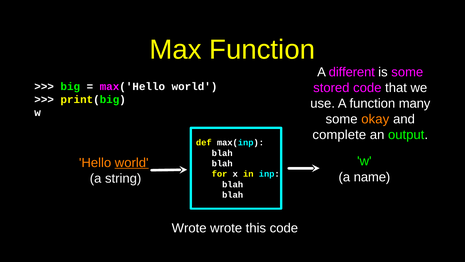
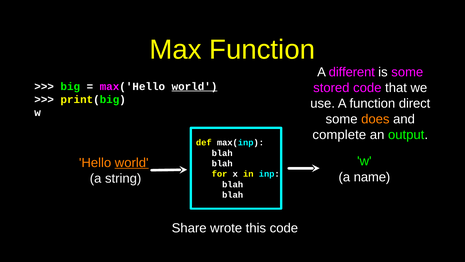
world at (195, 86) underline: none -> present
many: many -> direct
okay: okay -> does
Wrote at (189, 228): Wrote -> Share
